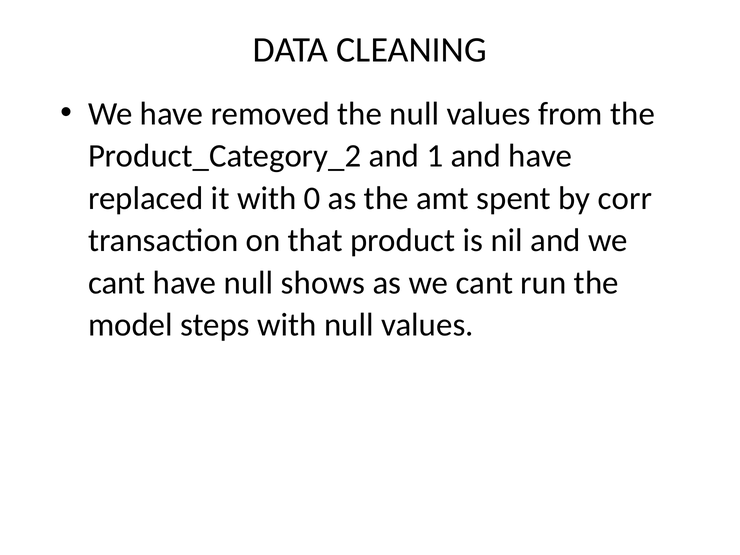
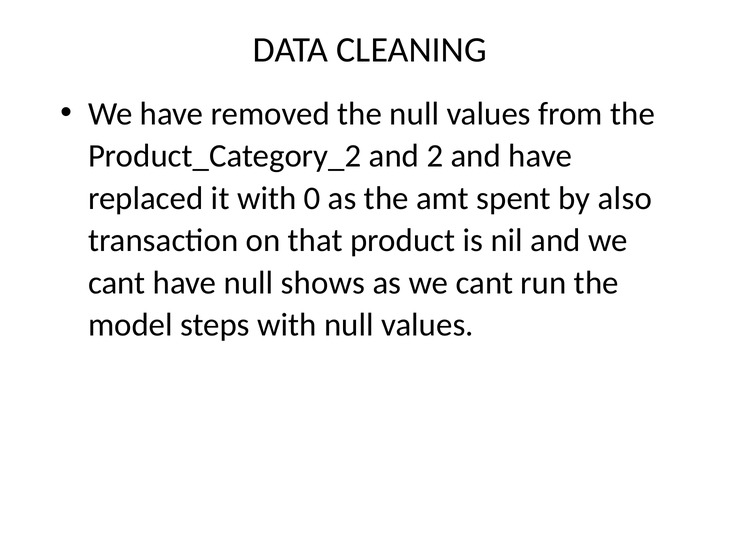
1: 1 -> 2
corr: corr -> also
